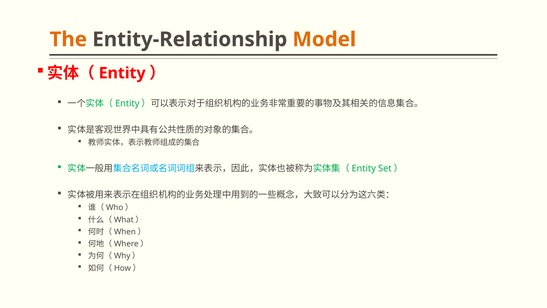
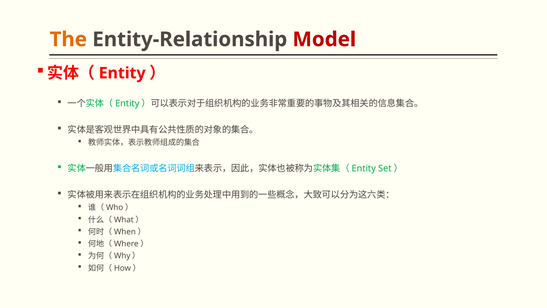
Model colour: orange -> red
